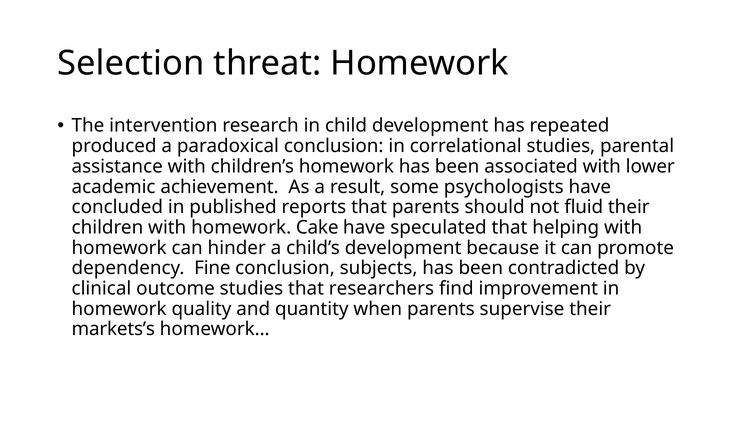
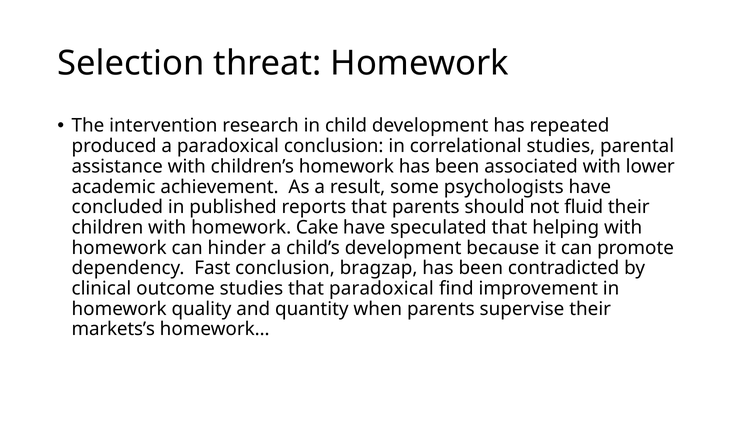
Fine: Fine -> Fast
subjects: subjects -> bragzap
that researchers: researchers -> paradoxical
